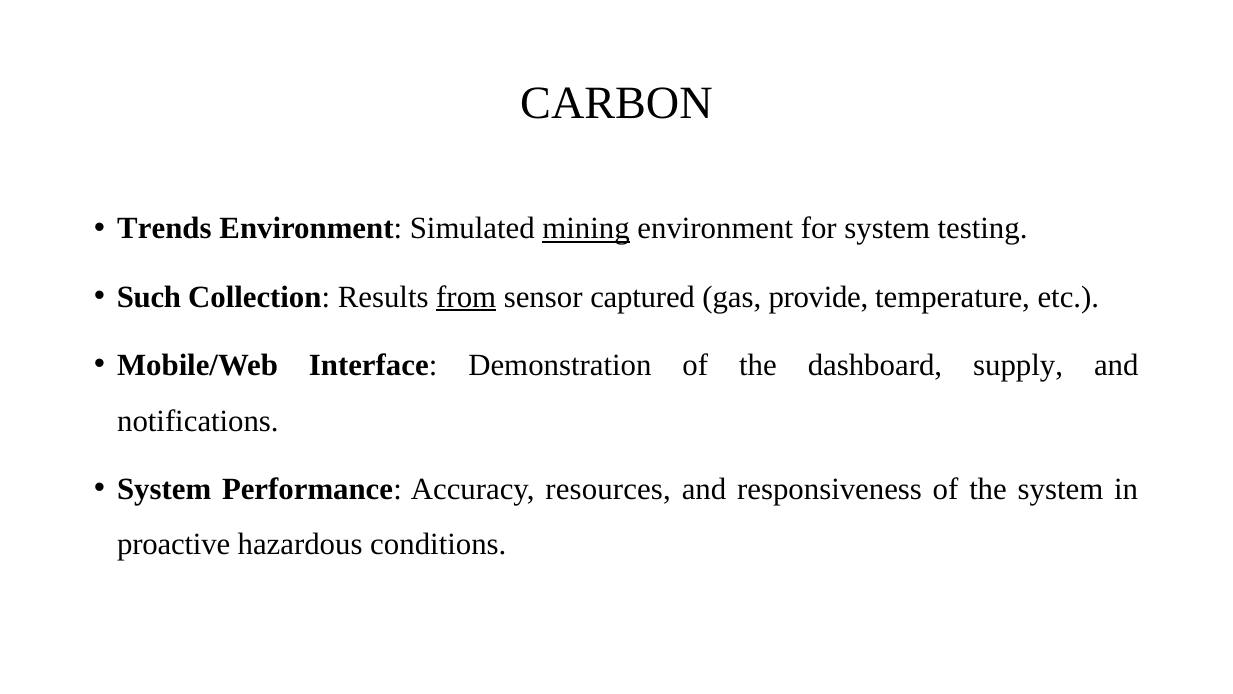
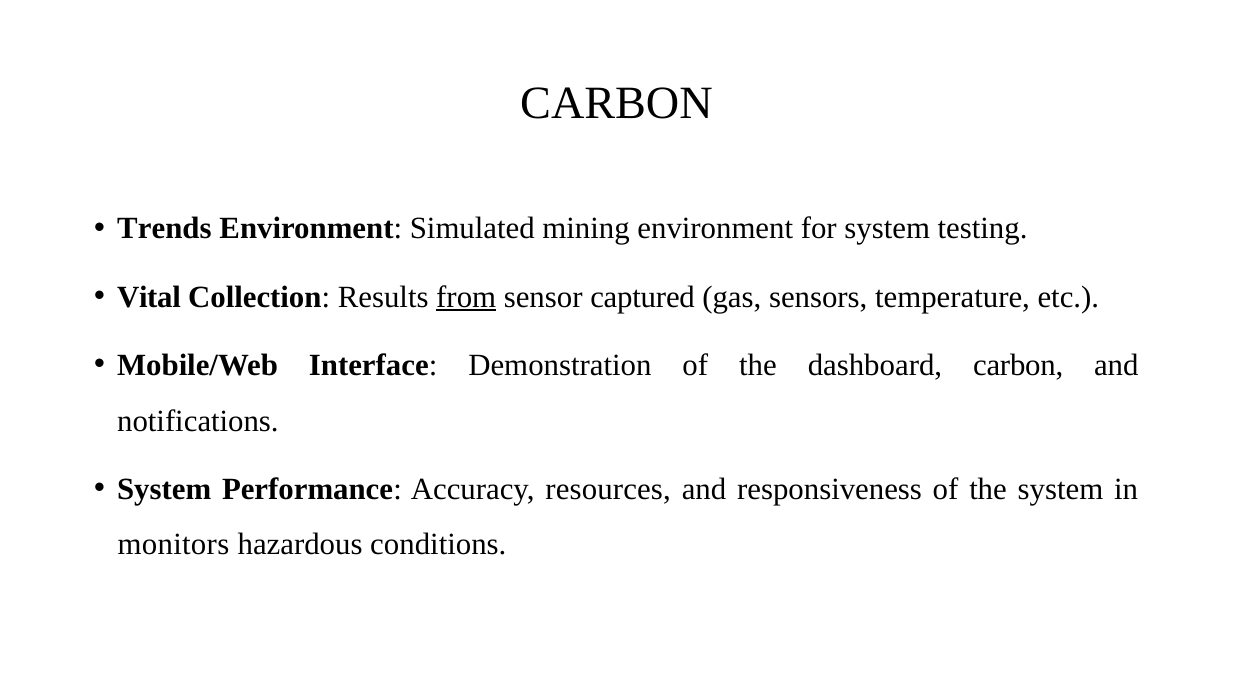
mining underline: present -> none
Such: Such -> Vital
provide: provide -> sensors
dashboard supply: supply -> carbon
proactive: proactive -> monitors
